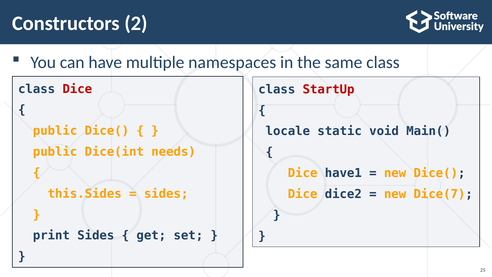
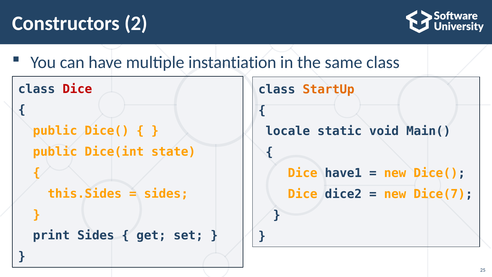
namespaces: namespaces -> instantiation
StartUp colour: red -> orange
needs: needs -> state
